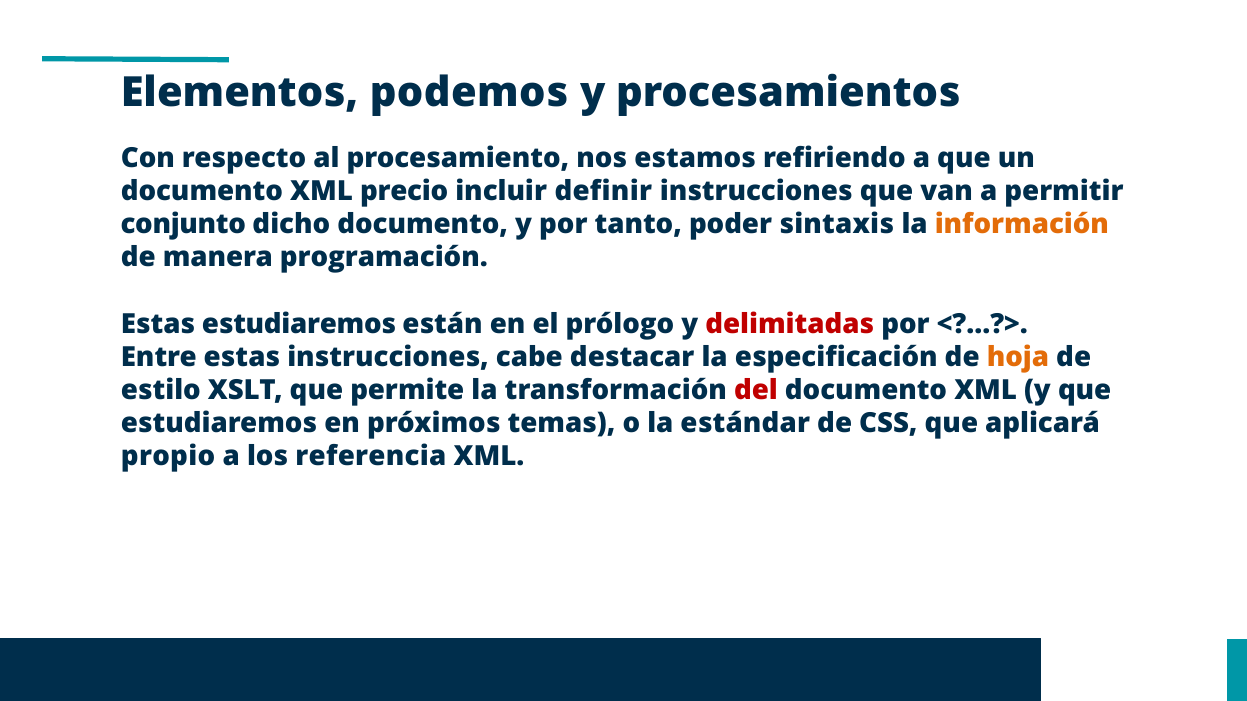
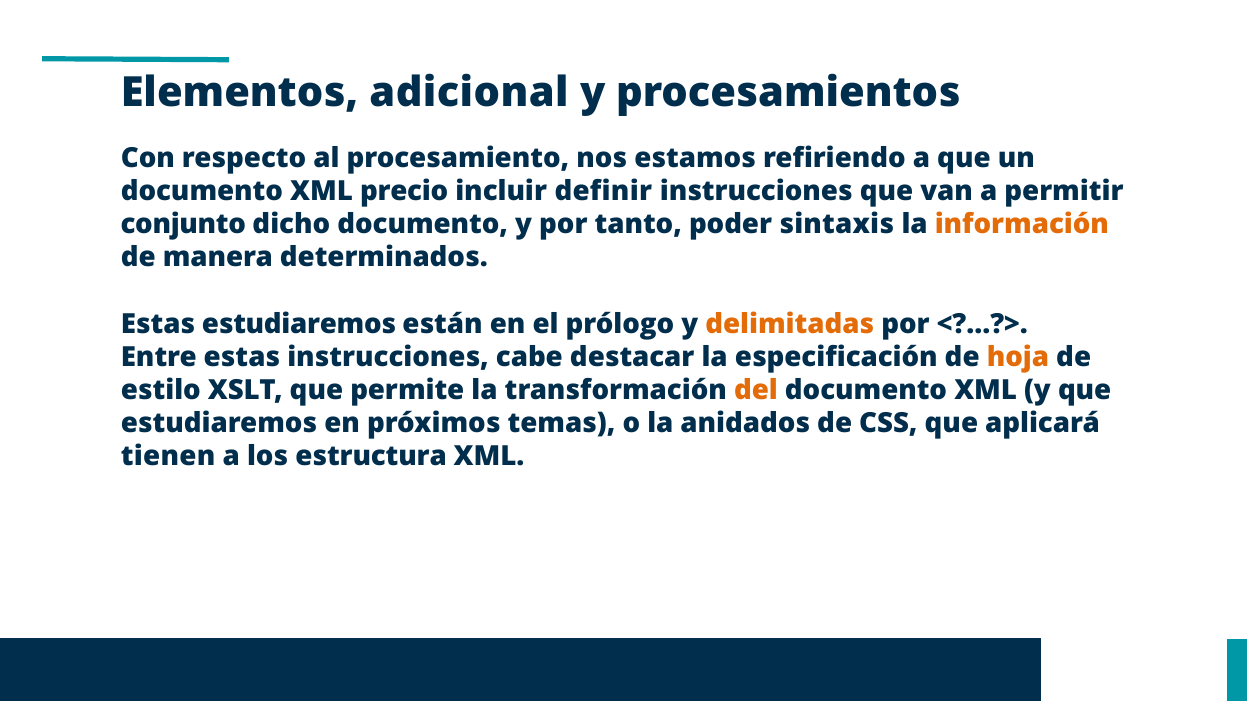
podemos: podemos -> adicional
programación: programación -> determinados
delimitadas colour: red -> orange
del colour: red -> orange
estándar: estándar -> anidados
propio: propio -> tienen
referencia: referencia -> estructura
